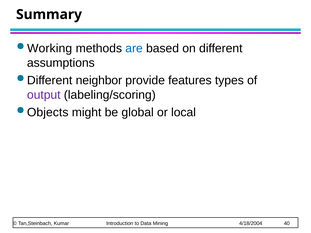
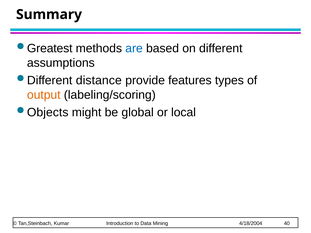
Working: Working -> Greatest
neighbor: neighbor -> distance
output colour: purple -> orange
